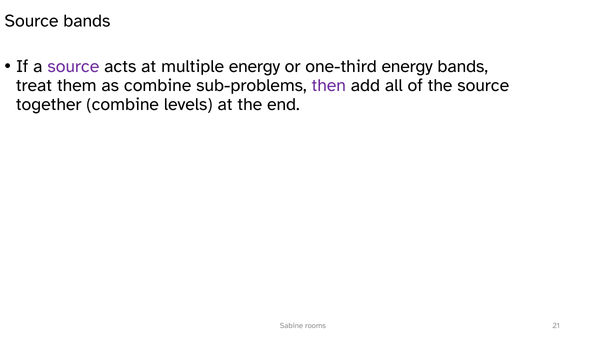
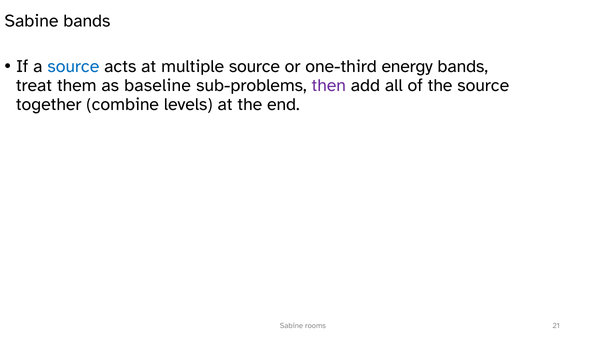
Source at (32, 21): Source -> Sabine
source at (73, 66) colour: purple -> blue
multiple energy: energy -> source
as combine: combine -> baseline
